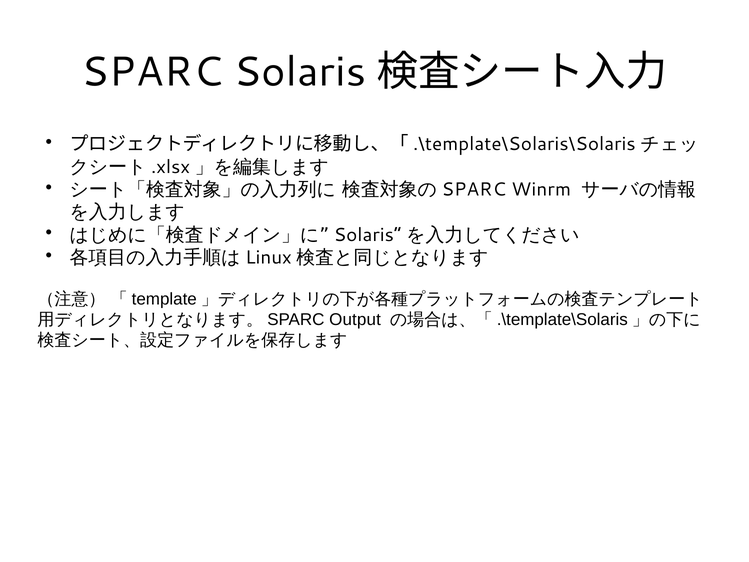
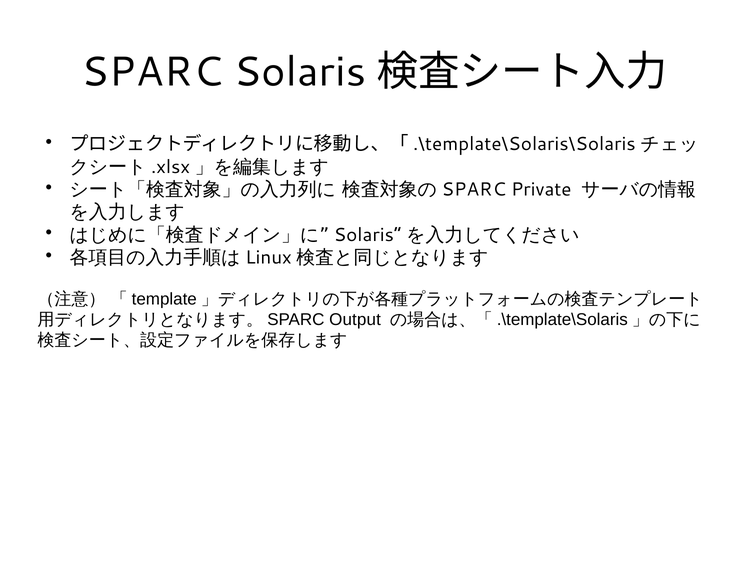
Winrm: Winrm -> Private
